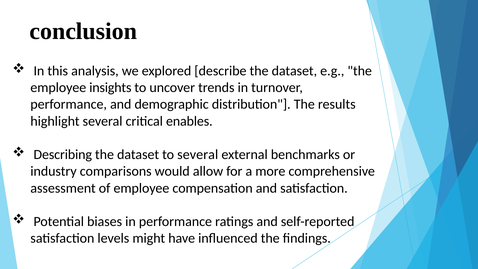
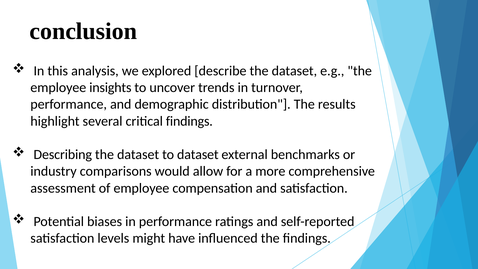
critical enables: enables -> findings
to several: several -> dataset
